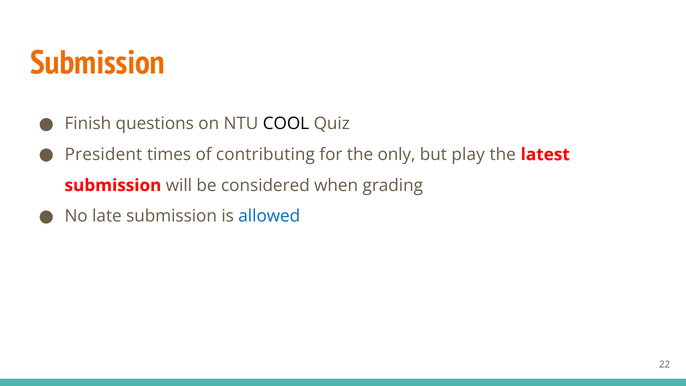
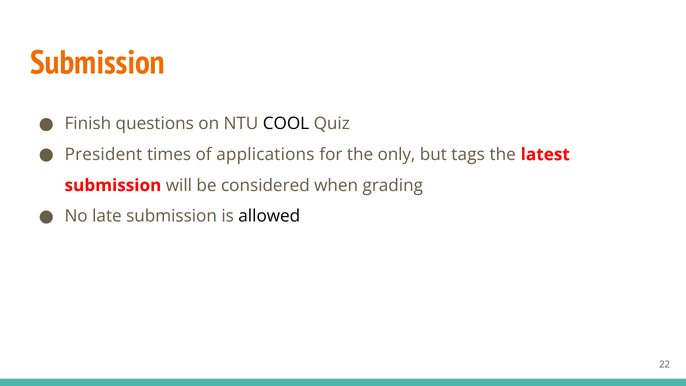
contributing: contributing -> applications
play: play -> tags
allowed colour: blue -> black
